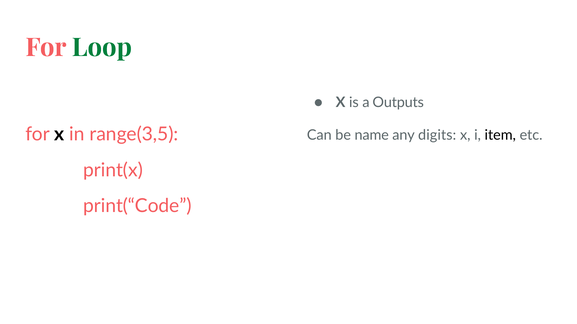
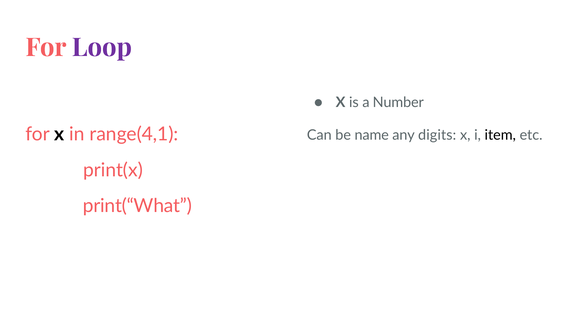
Loop colour: green -> purple
Outputs: Outputs -> Number
range(3,5: range(3,5 -> range(4,1
print(“Code: print(“Code -> print(“What
